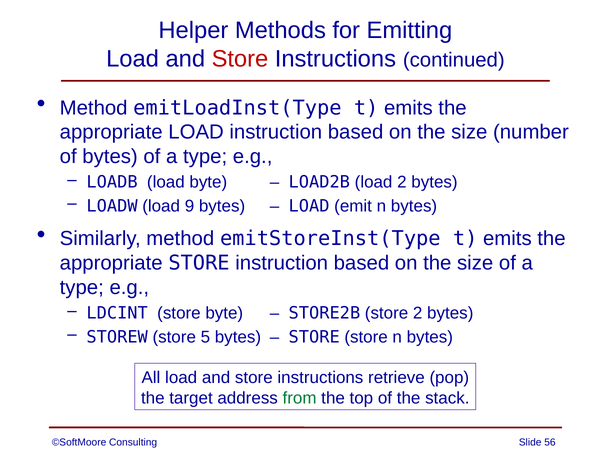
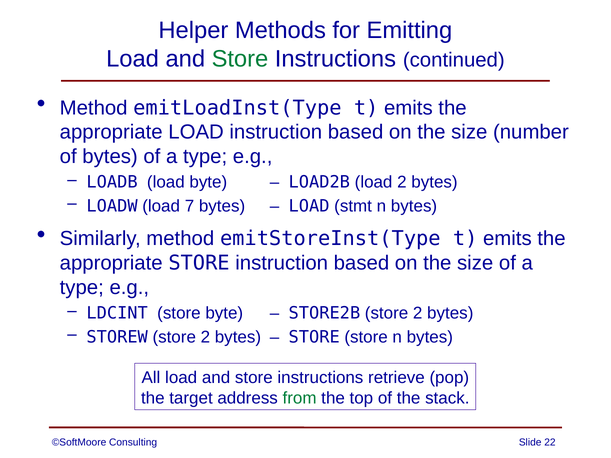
Store at (240, 59) colour: red -> green
9: 9 -> 7
emit: emit -> stmt
STOREW store 5: 5 -> 2
56: 56 -> 22
